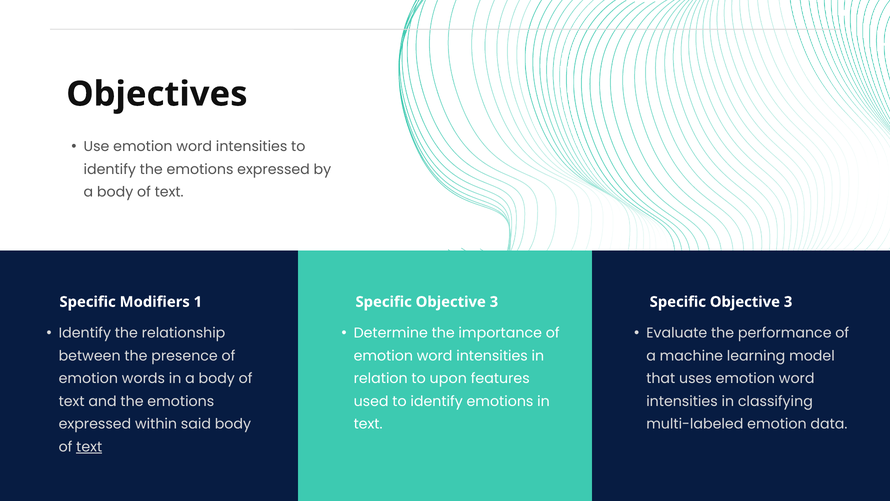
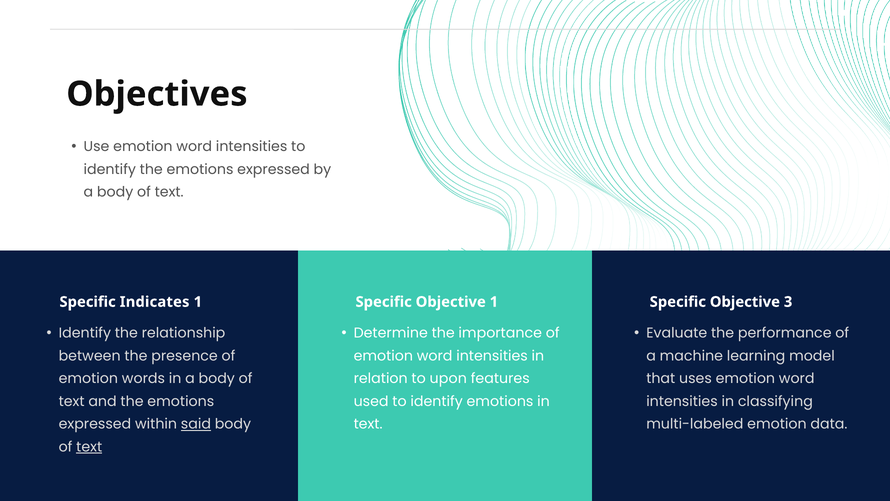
Modifiers: Modifiers -> Indicates
3 at (494, 302): 3 -> 1
said underline: none -> present
